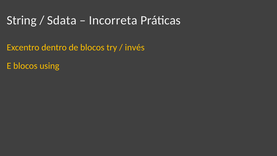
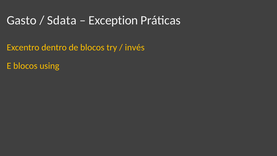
String: String -> Gasto
Incorreta: Incorreta -> Exception
